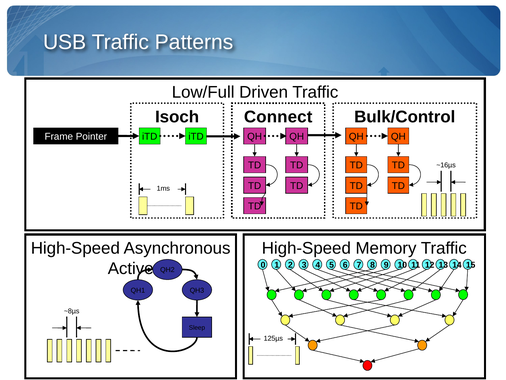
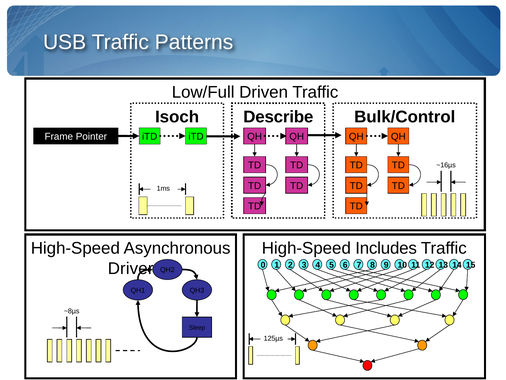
Connect: Connect -> Describe
Memory: Memory -> Includes
Active: Active -> Driver
